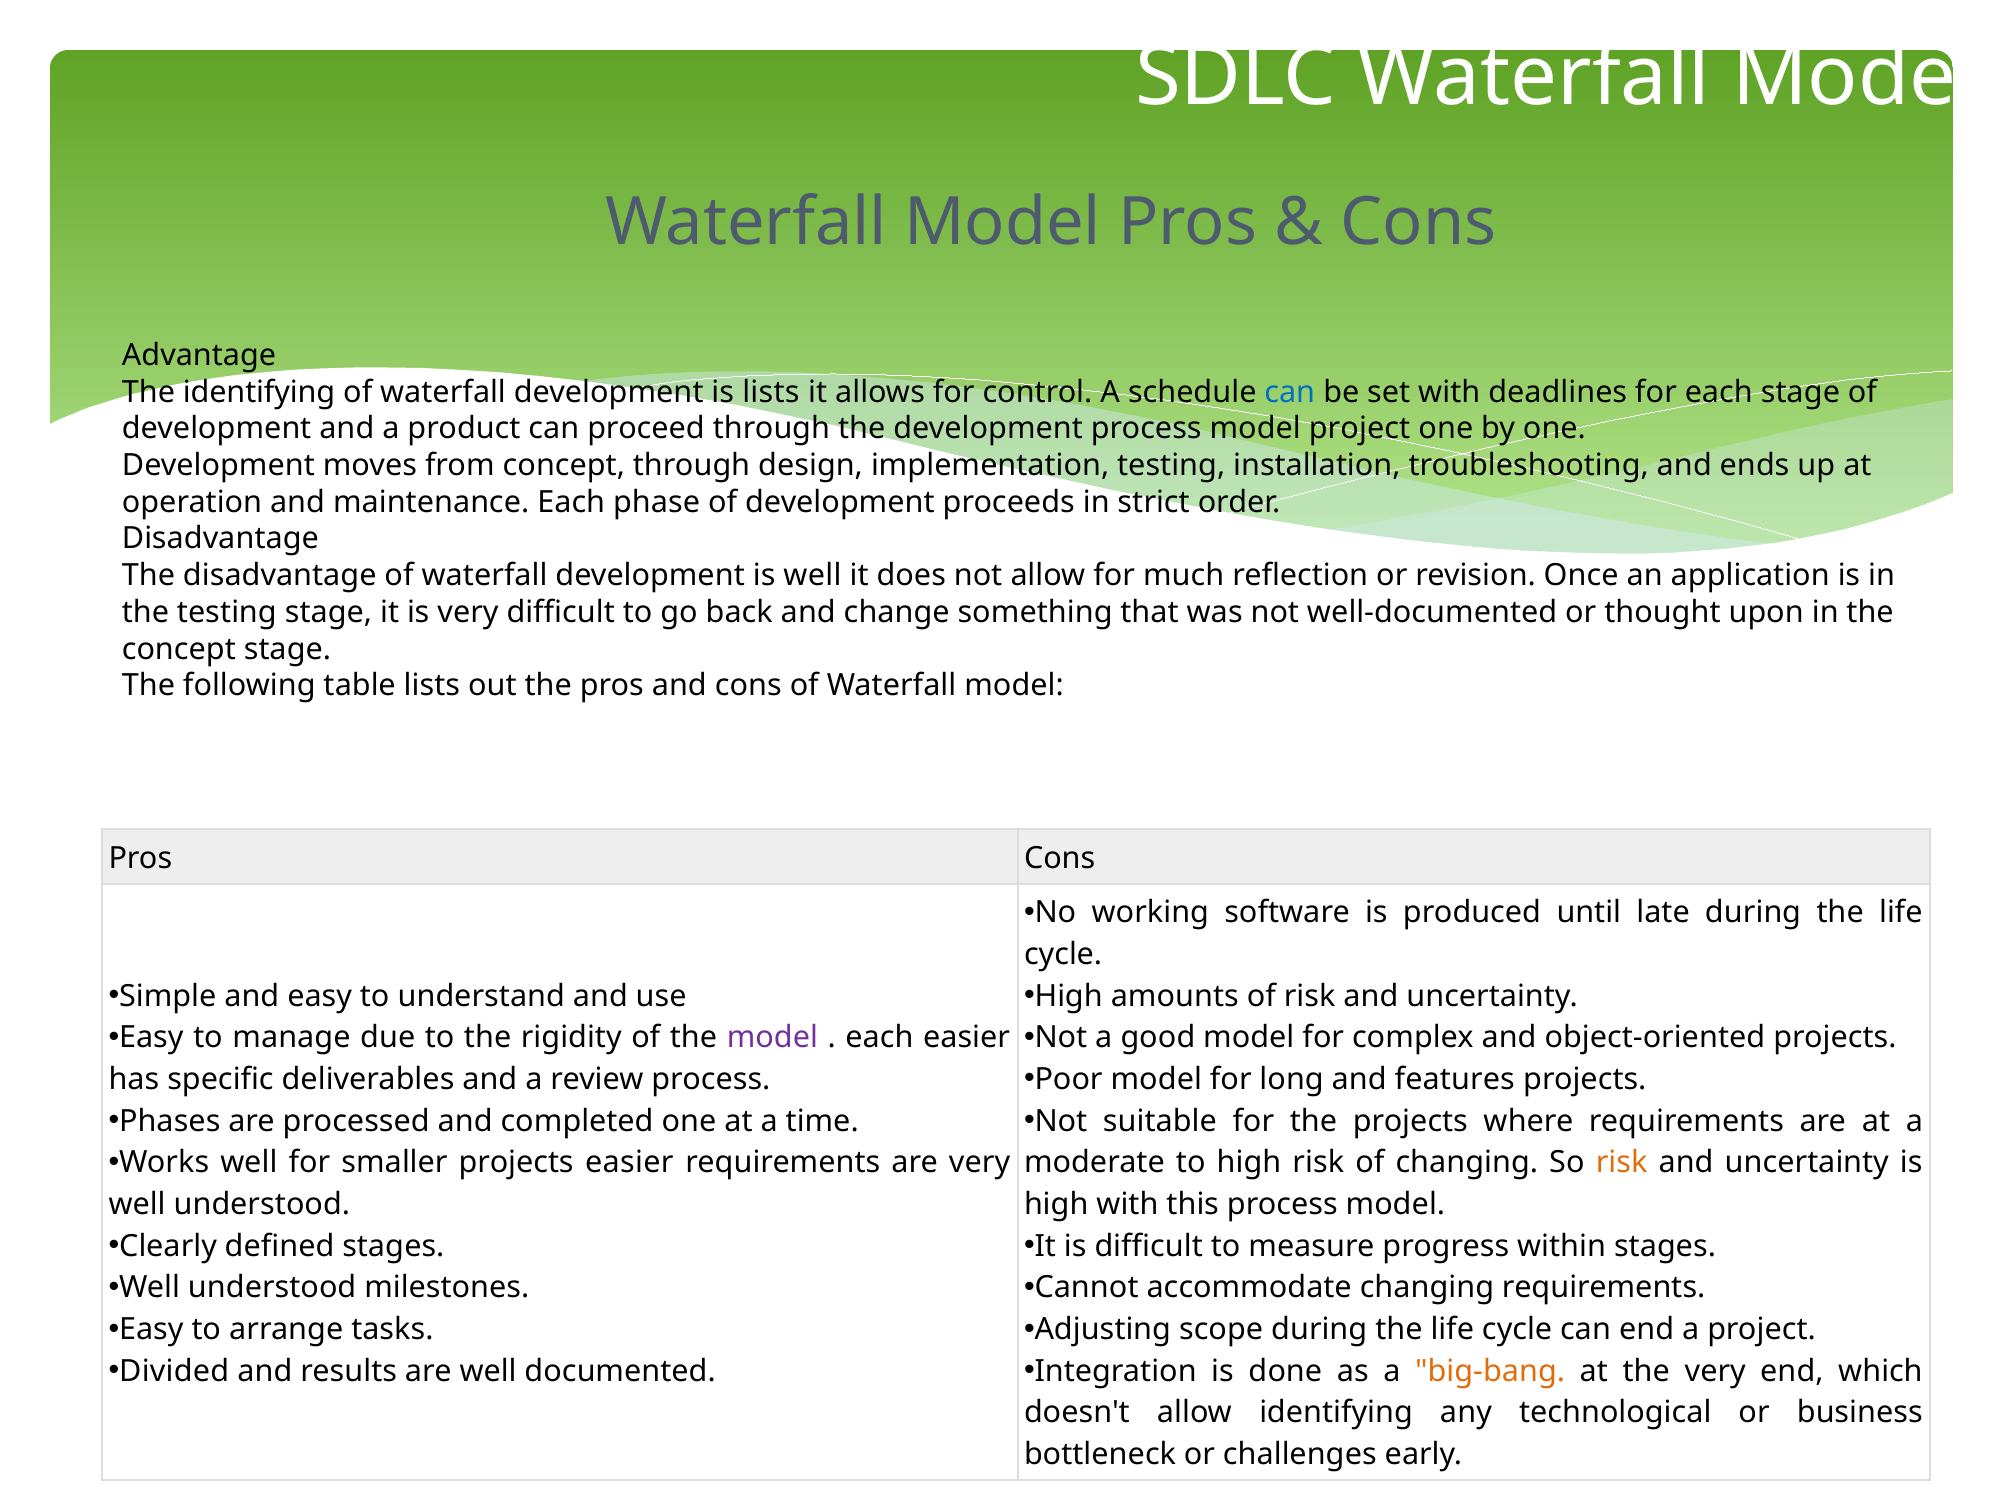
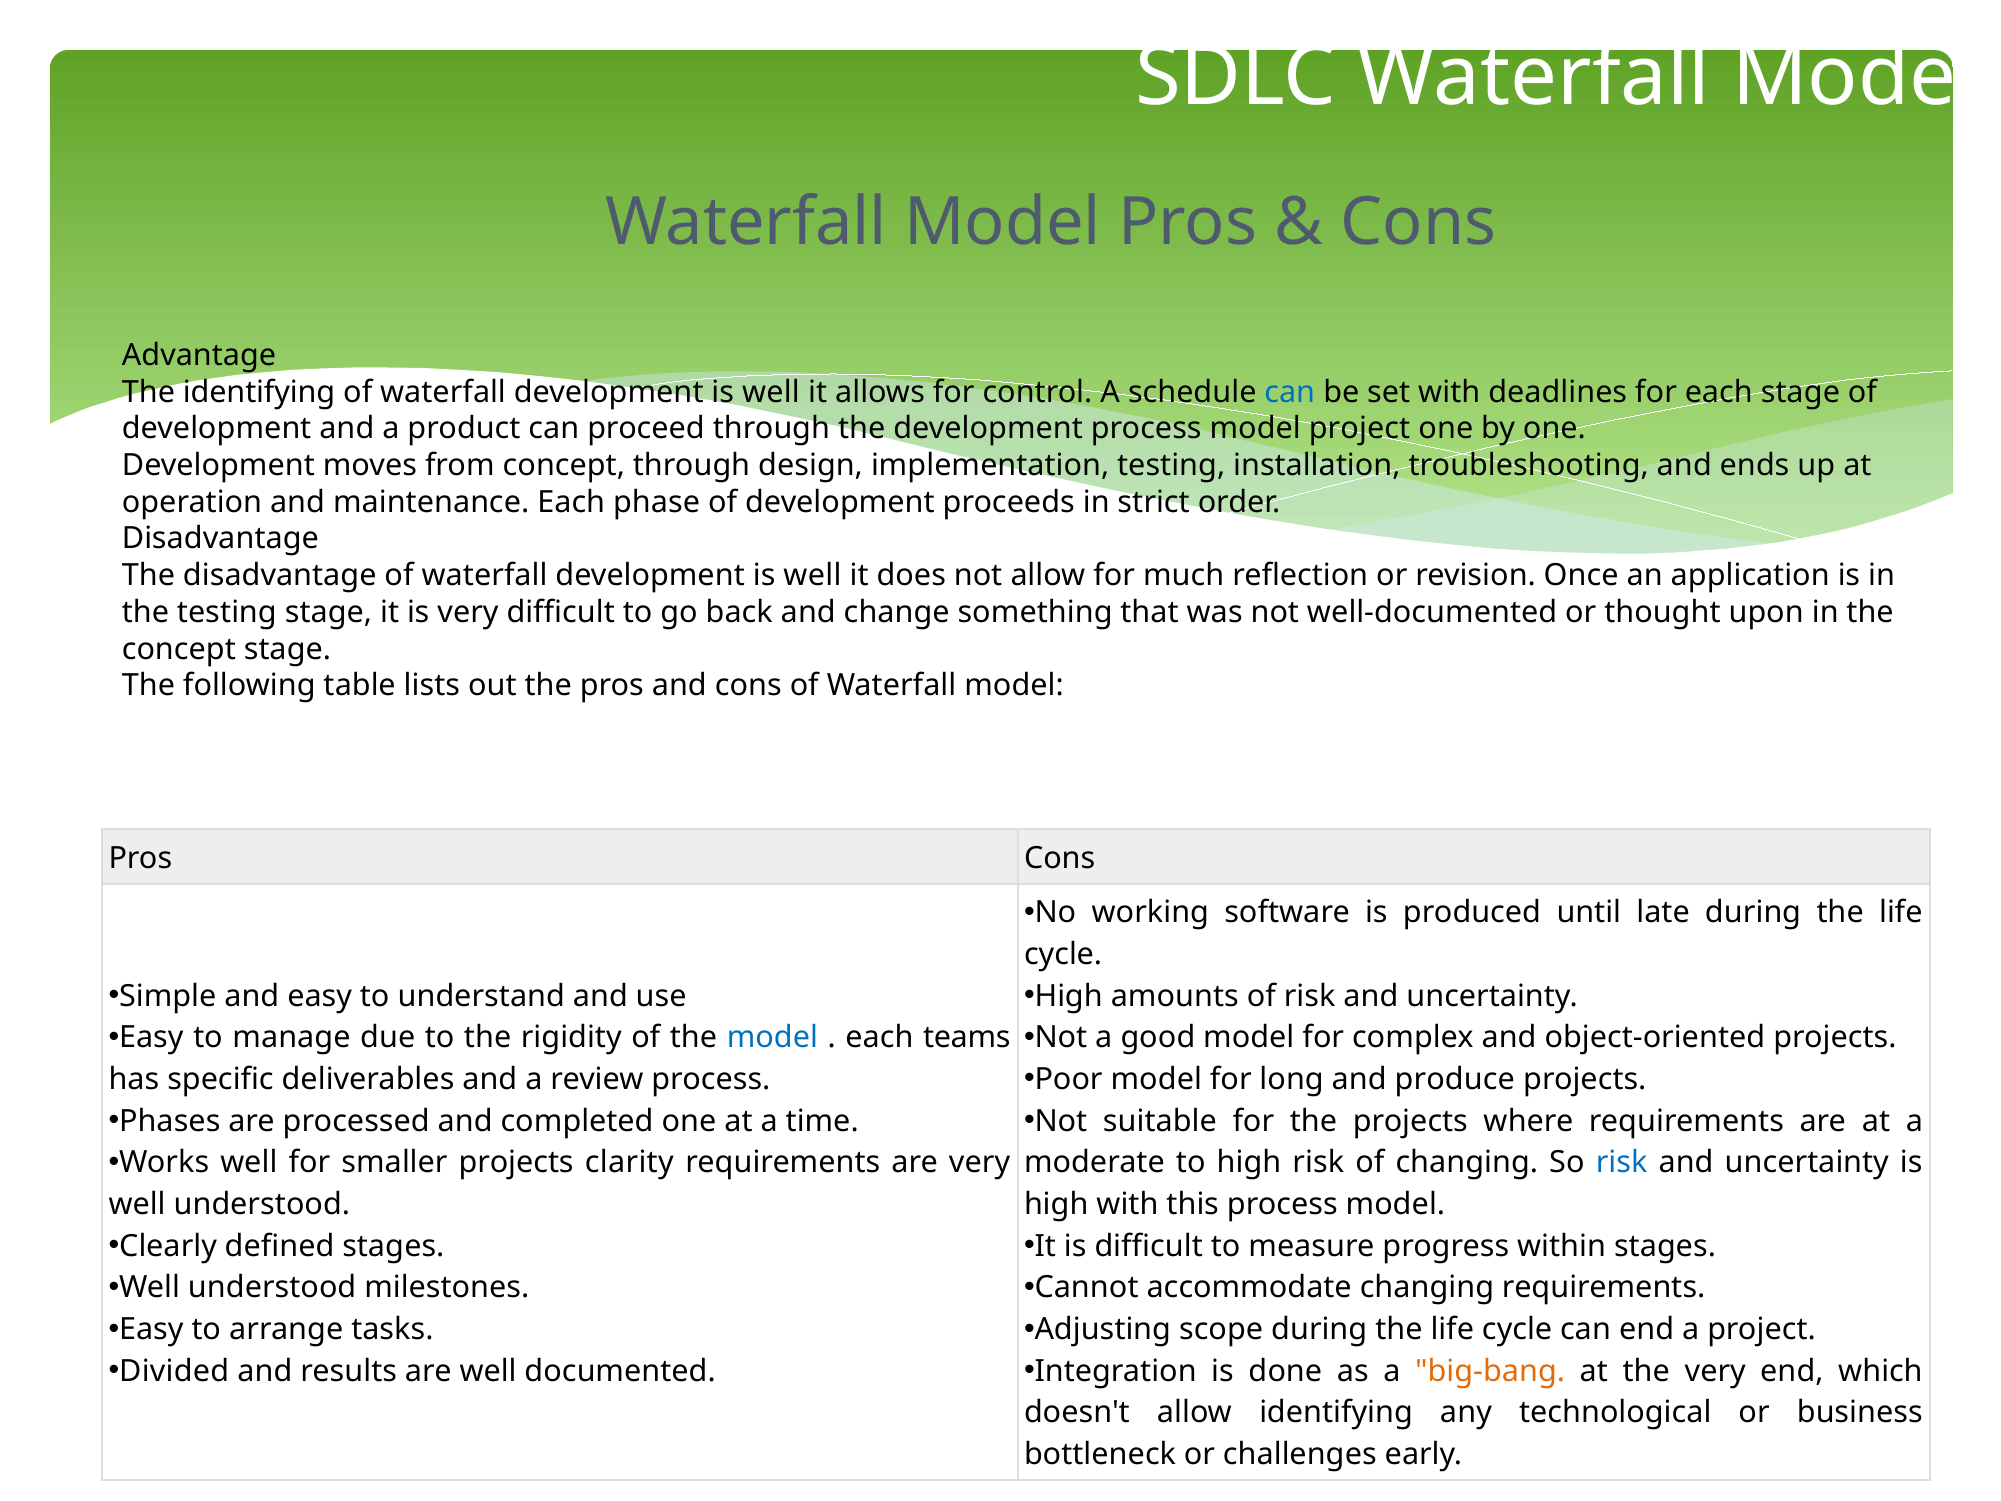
lists at (771, 392): lists -> well
model at (772, 1037) colour: purple -> blue
each easier: easier -> teams
features: features -> produce
projects easier: easier -> clarity
risk at (1622, 1162) colour: orange -> blue
